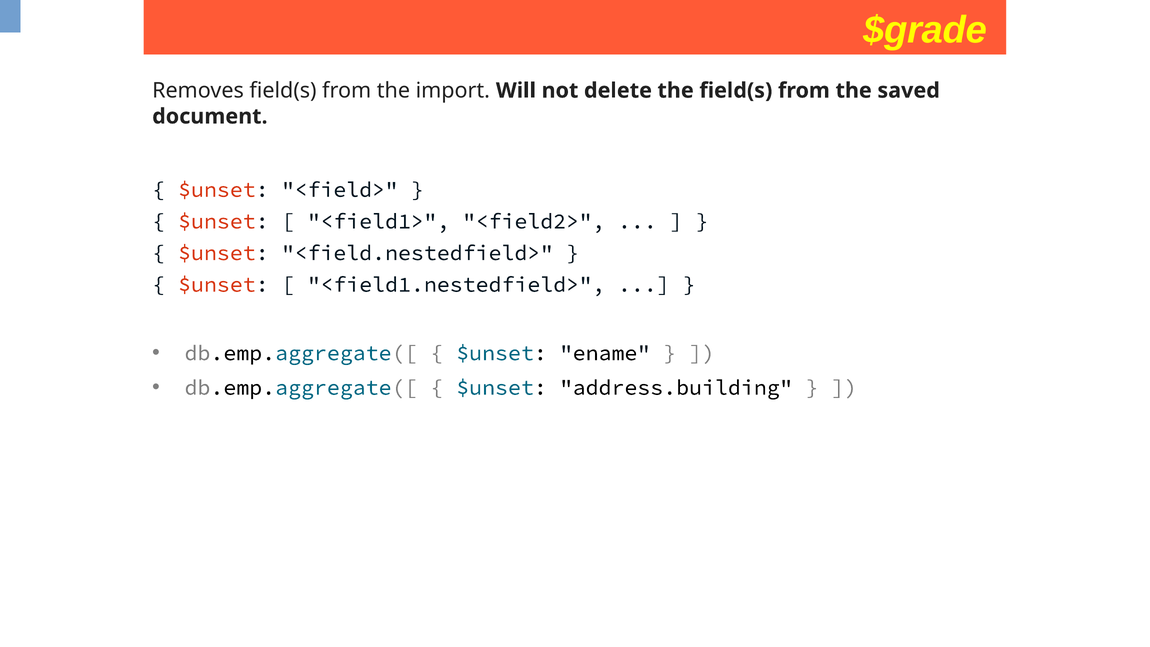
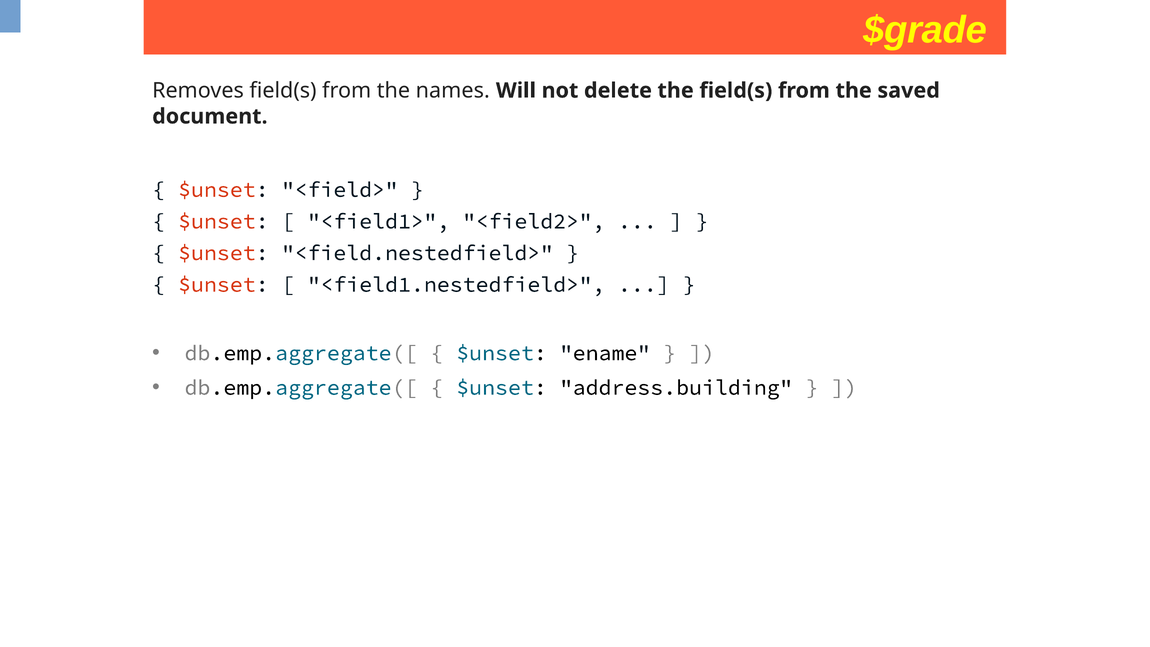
import: import -> names
